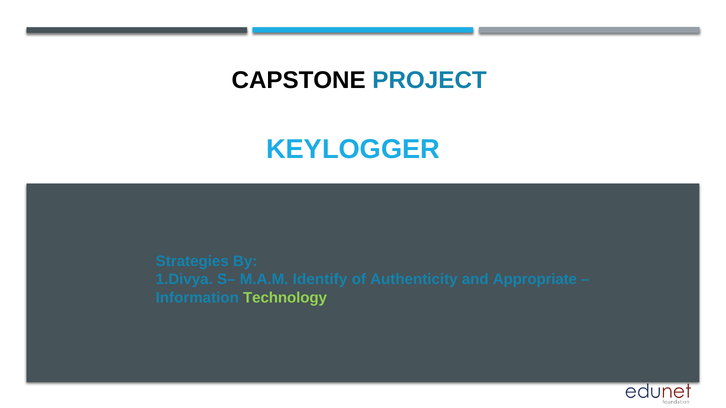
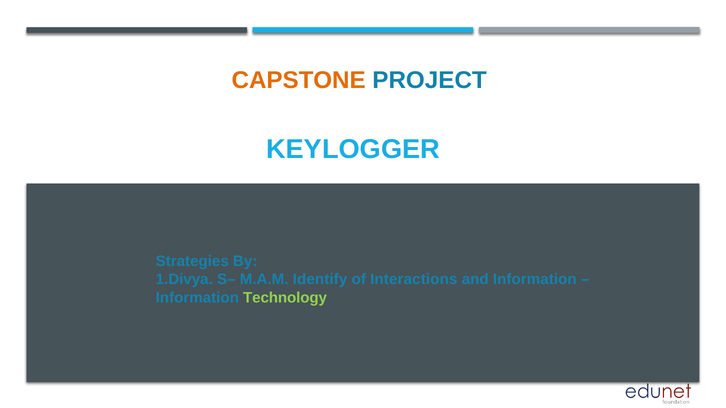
CAPSTONE colour: black -> orange
Authenticity: Authenticity -> Interactions
and Appropriate: Appropriate -> Information
